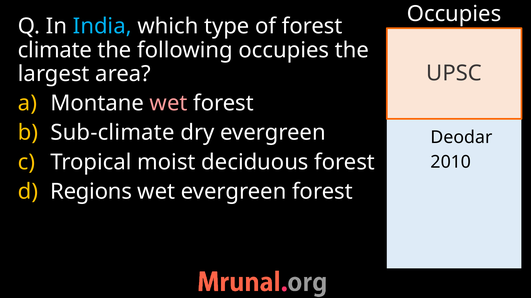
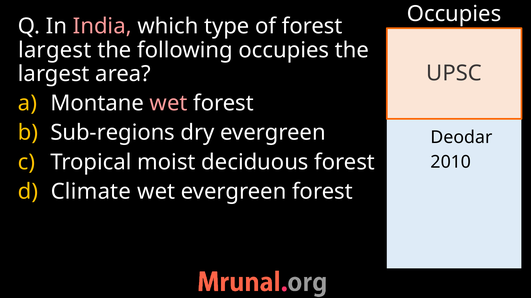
India colour: light blue -> pink
climate at (55, 50): climate -> largest
Sub-climate: Sub-climate -> Sub-regions
Regions: Regions -> Climate
